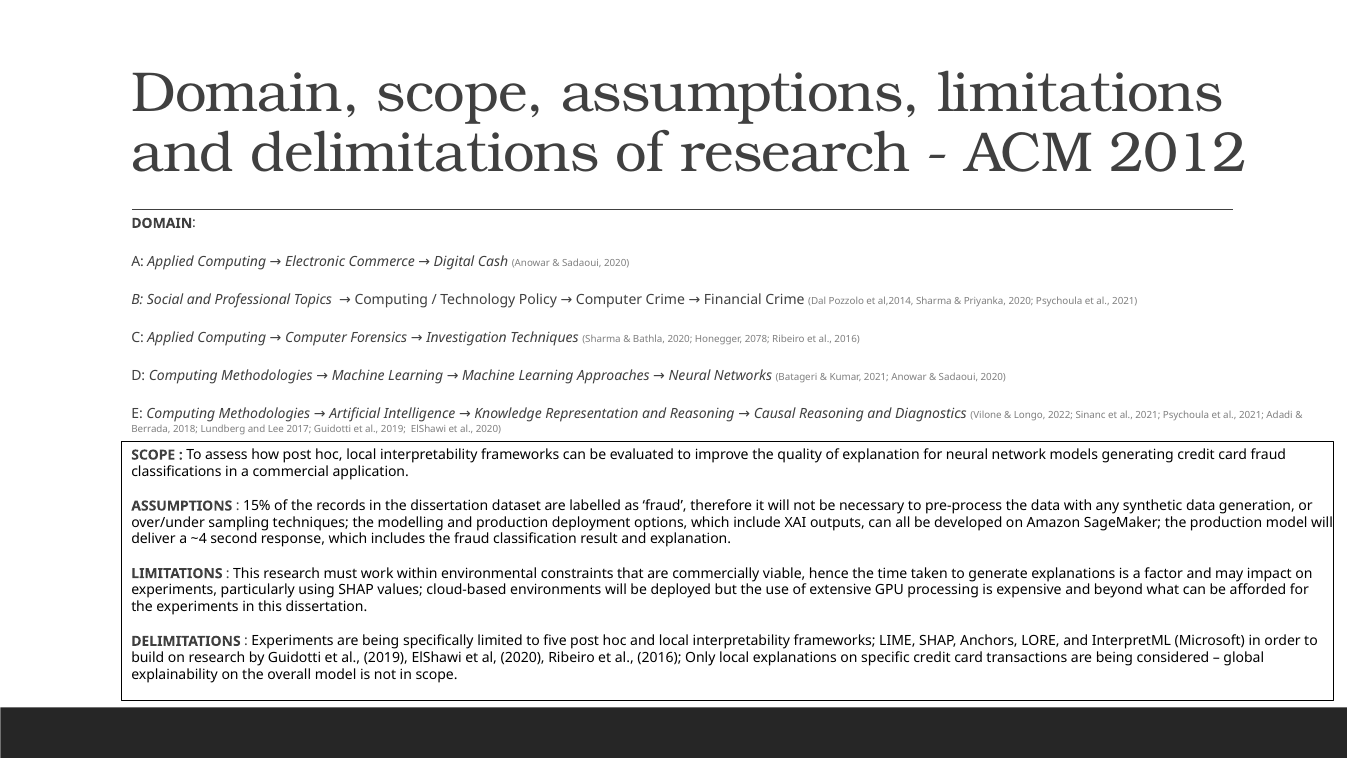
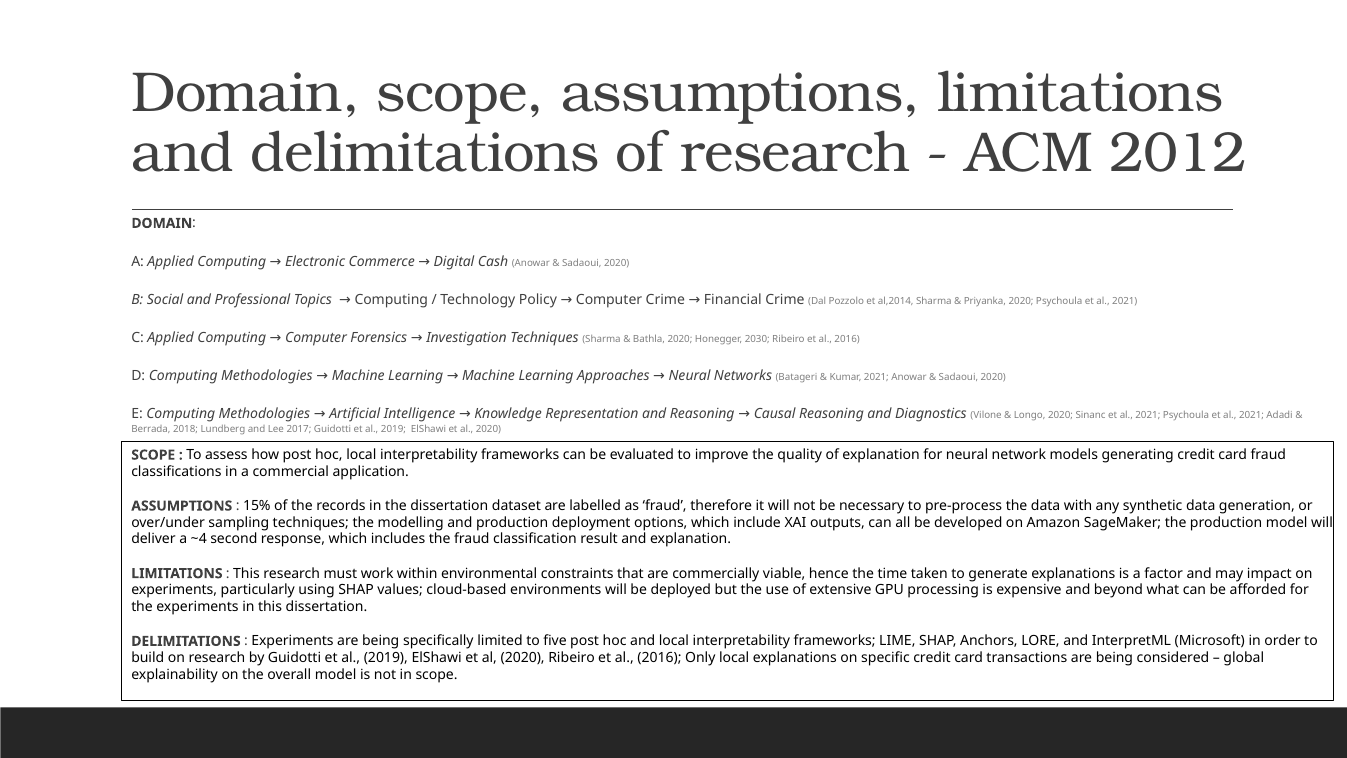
2078: 2078 -> 2030
Longo 2022: 2022 -> 2020
